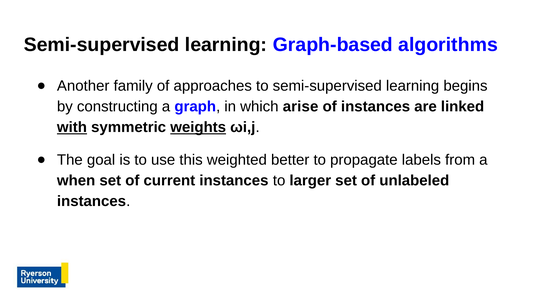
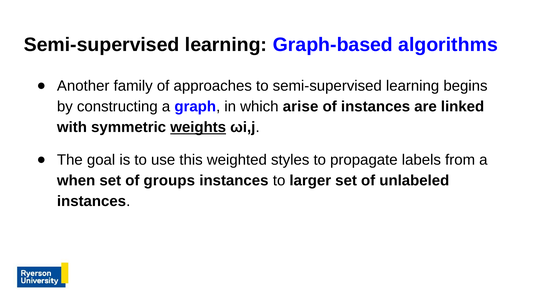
with underline: present -> none
better: better -> styles
current: current -> groups
